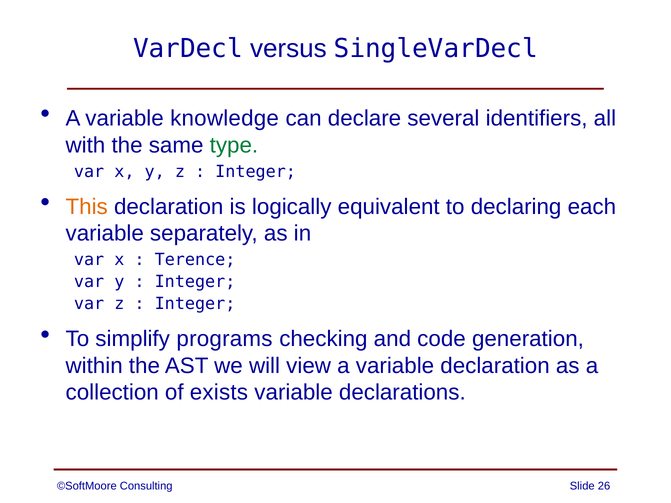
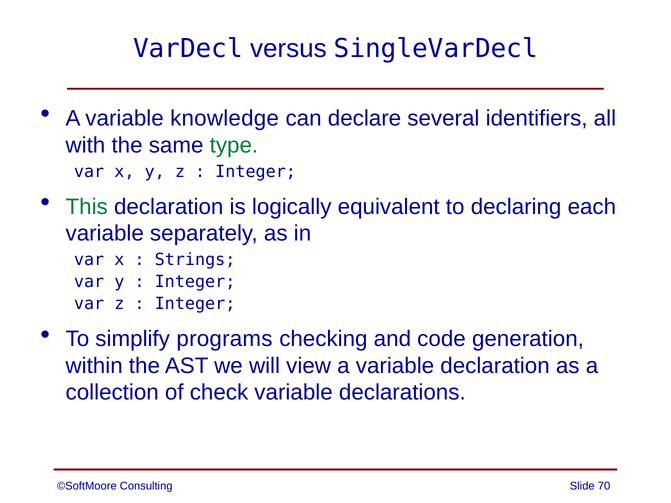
This colour: orange -> green
Terence: Terence -> Strings
exists: exists -> check
26: 26 -> 70
